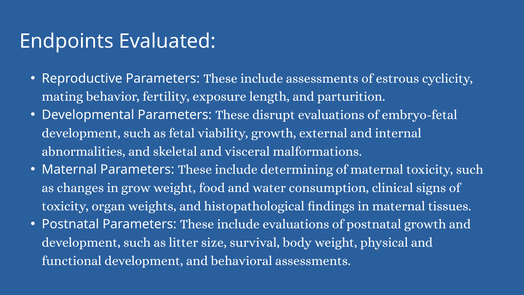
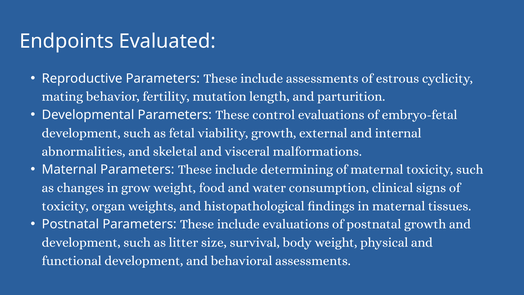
exposure: exposure -> mutation
disrupt: disrupt -> control
